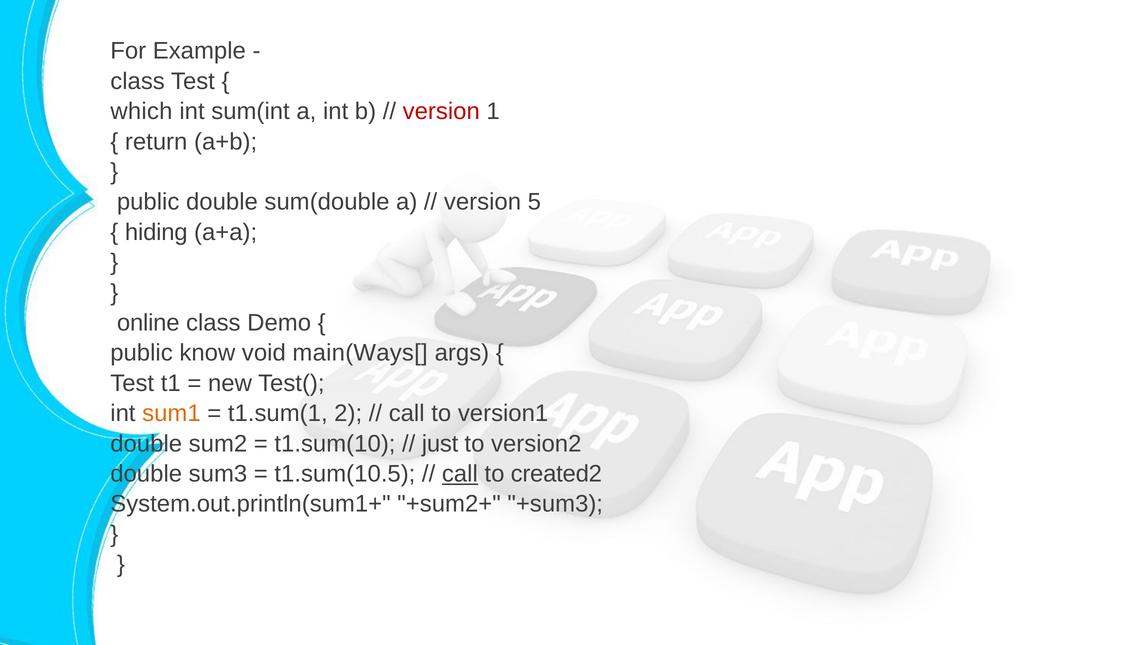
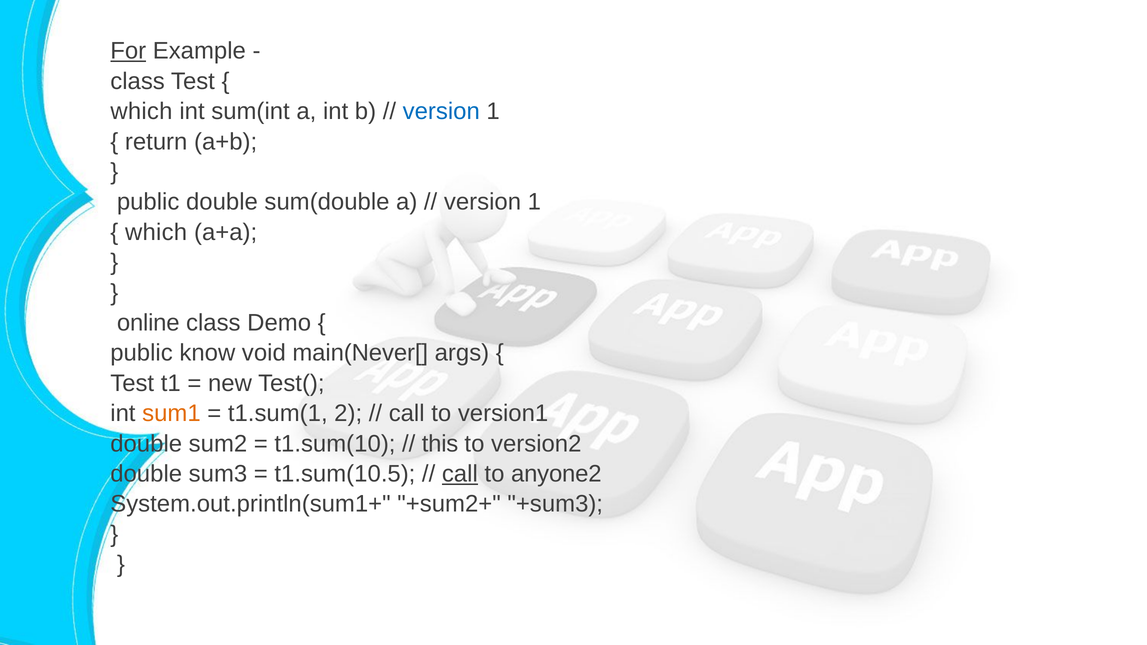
For underline: none -> present
version at (441, 111) colour: red -> blue
5 at (534, 202): 5 -> 1
hiding at (156, 232): hiding -> which
main(Ways[: main(Ways[ -> main(Never[
just: just -> this
created2: created2 -> anyone2
